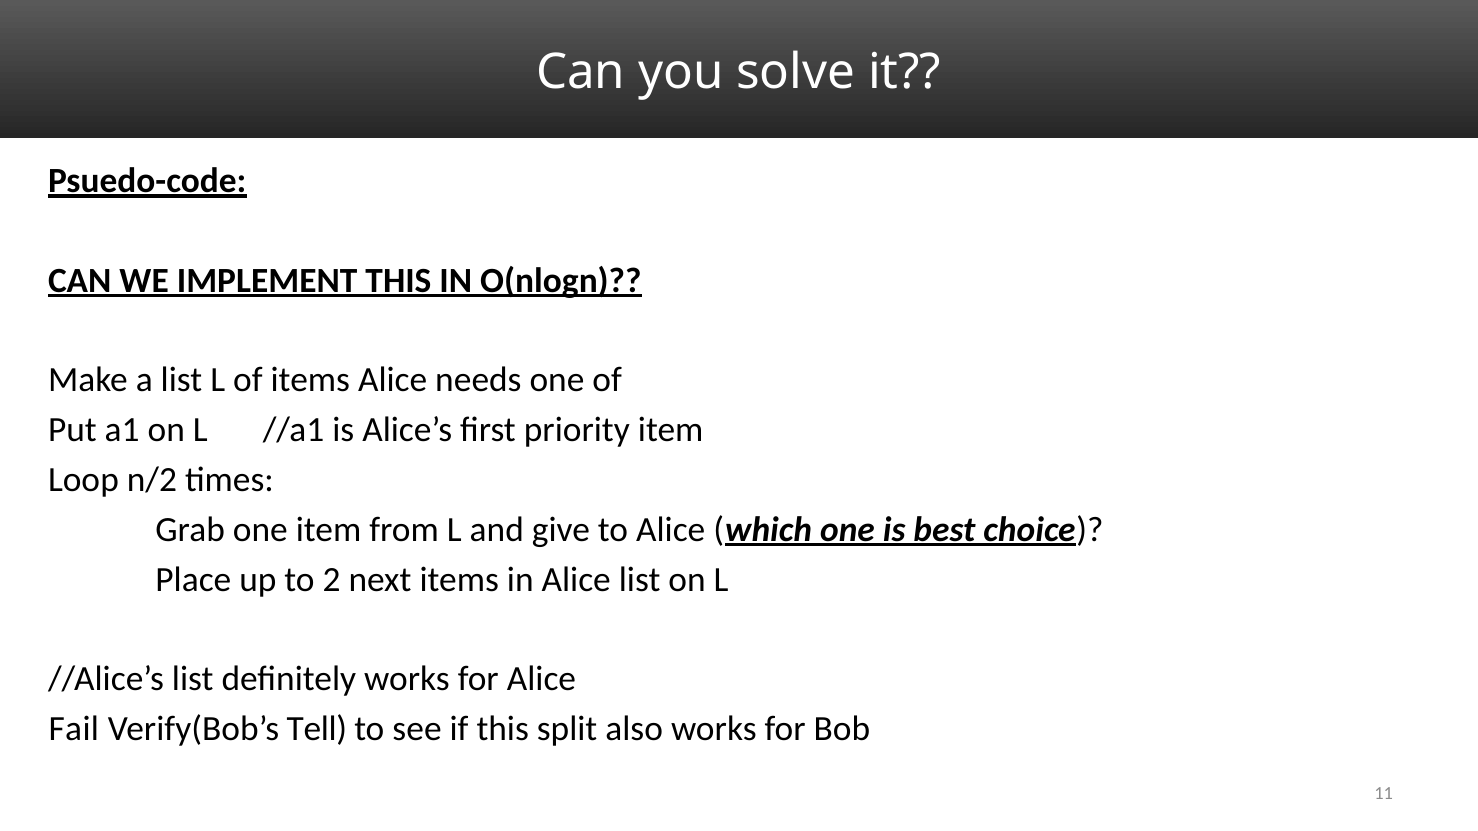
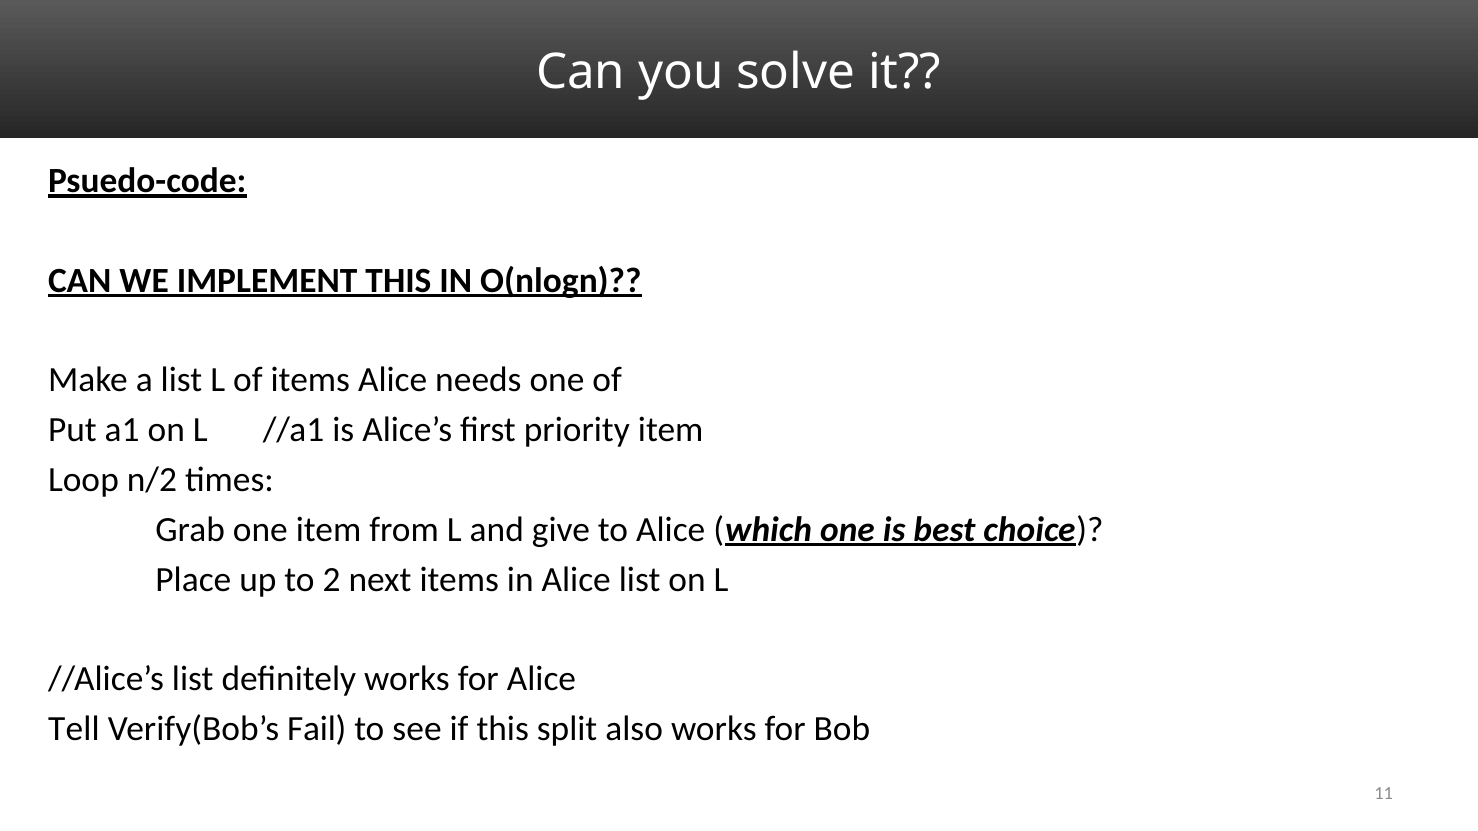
Fail: Fail -> Tell
Tell: Tell -> Fail
